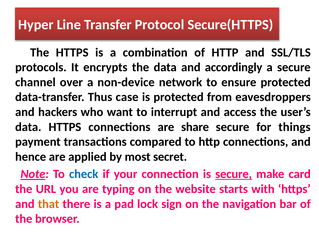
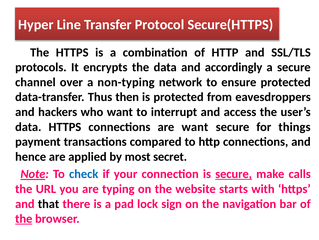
non-device: non-device -> non-typing
case: case -> then
are share: share -> want
card: card -> calls
that colour: orange -> black
the at (24, 218) underline: none -> present
